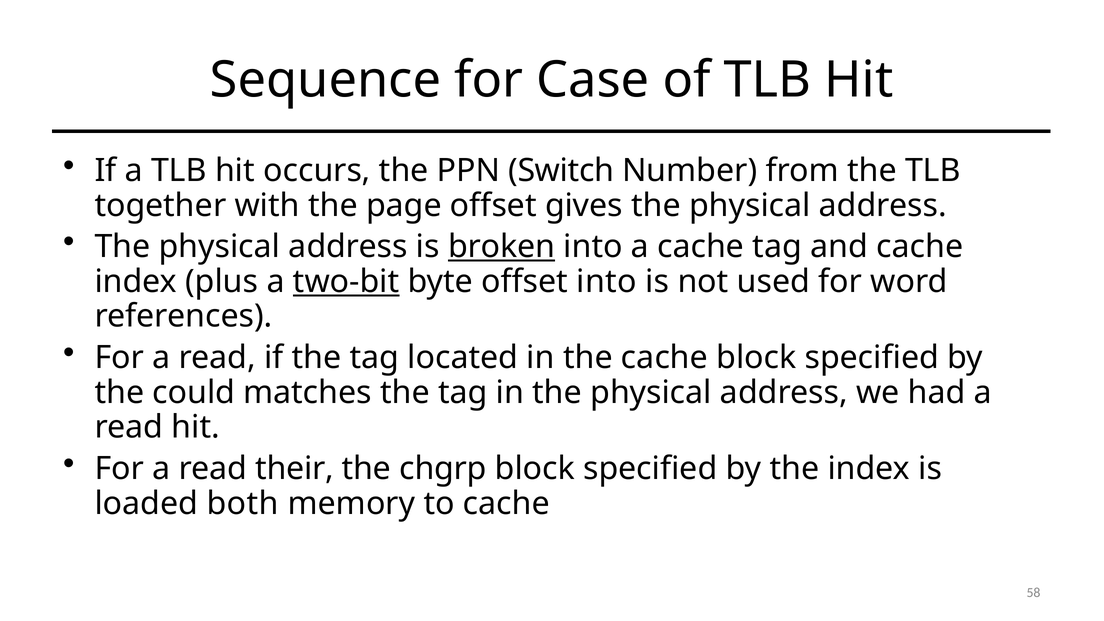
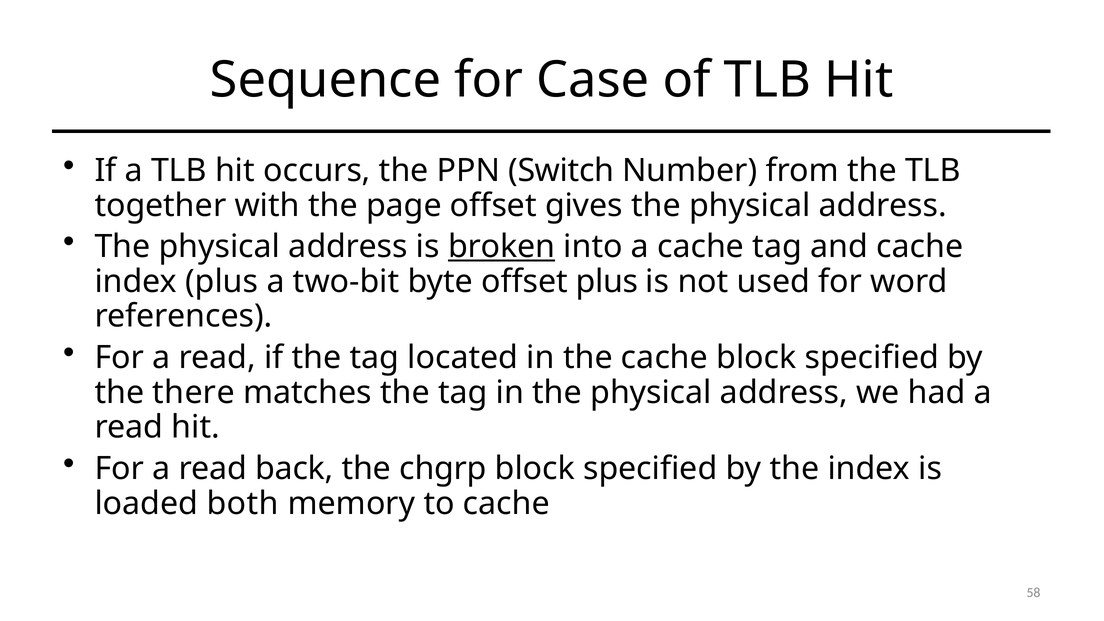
two-bit underline: present -> none
offset into: into -> plus
could: could -> there
their: their -> back
